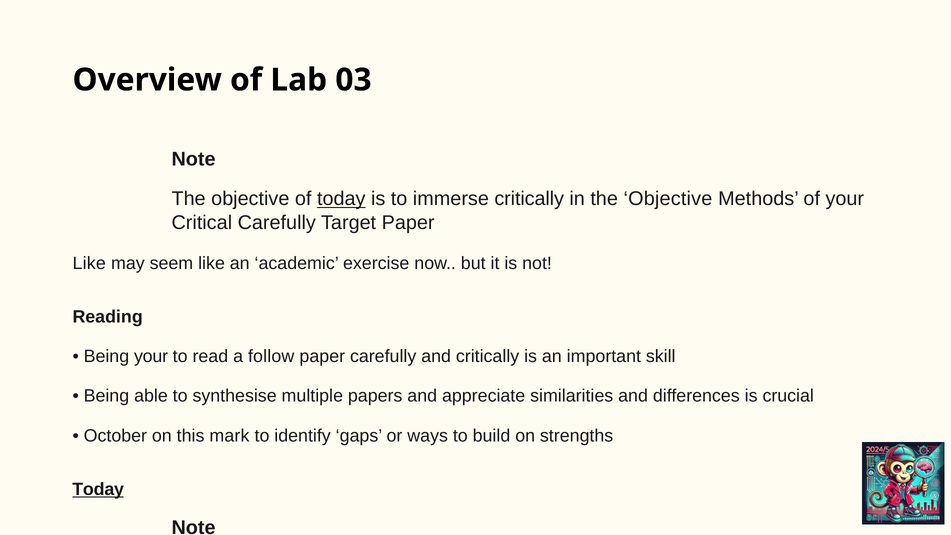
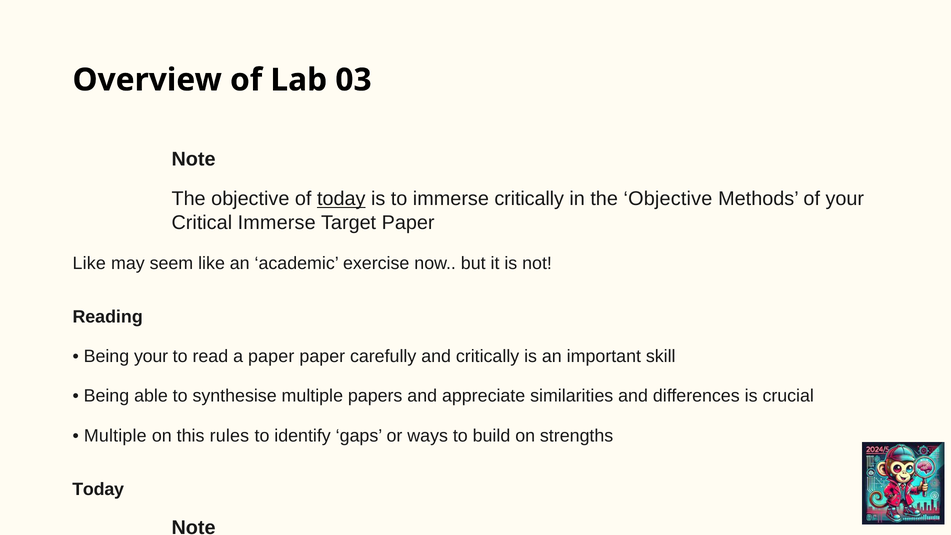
Critical Carefully: Carefully -> Immerse
a follow: follow -> paper
October at (115, 436): October -> Multiple
this mark: mark -> rules
Today at (98, 489) underline: present -> none
